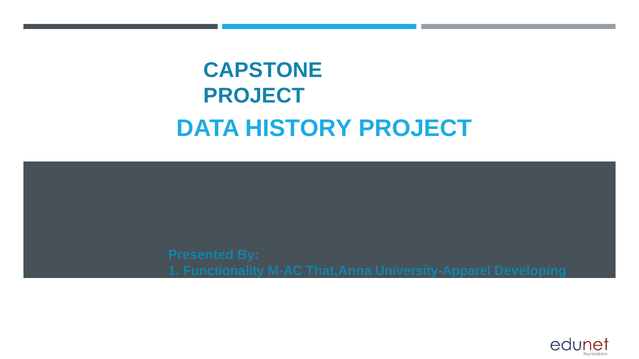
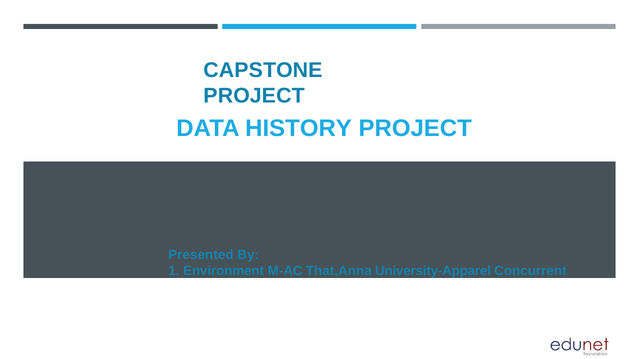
Functionality: Functionality -> Environment
Developing: Developing -> Concurrent
